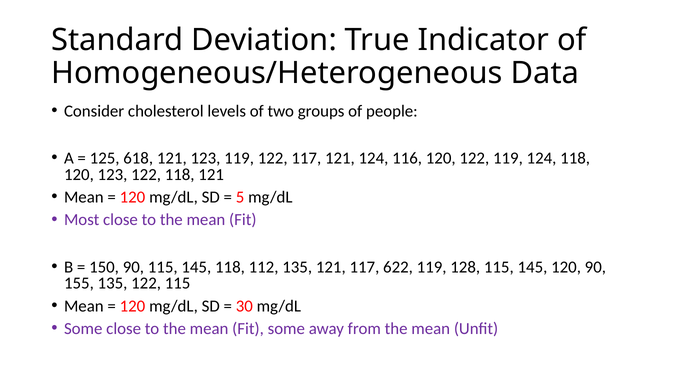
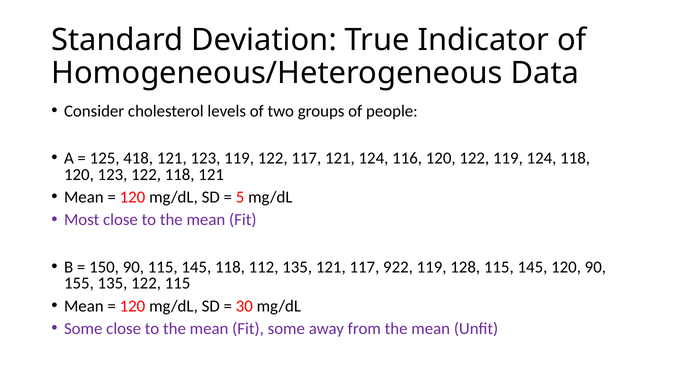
618: 618 -> 418
622: 622 -> 922
